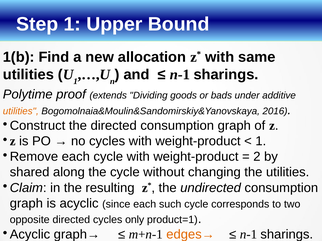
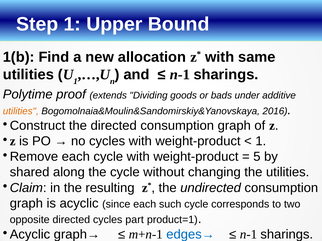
2: 2 -> 5
only: only -> part
edges→ colour: orange -> blue
